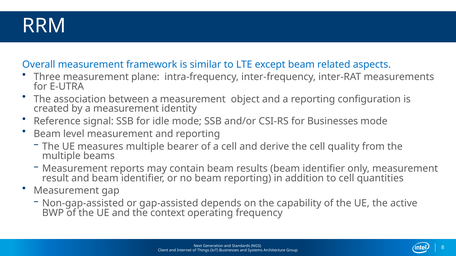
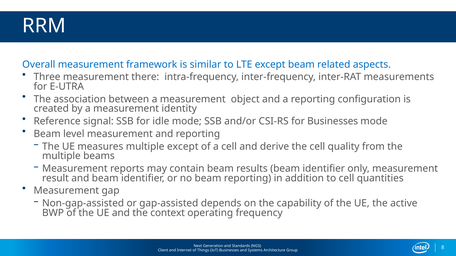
plane: plane -> there
multiple bearer: bearer -> except
